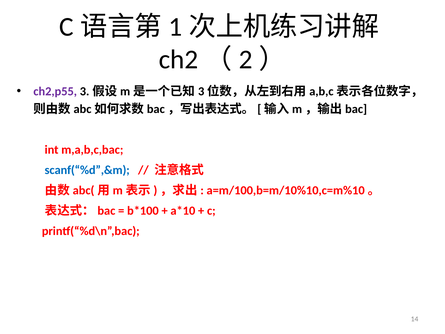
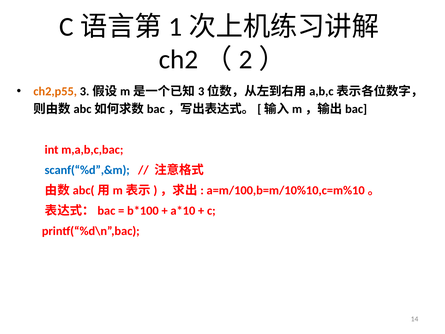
ch2,p55 colour: purple -> orange
